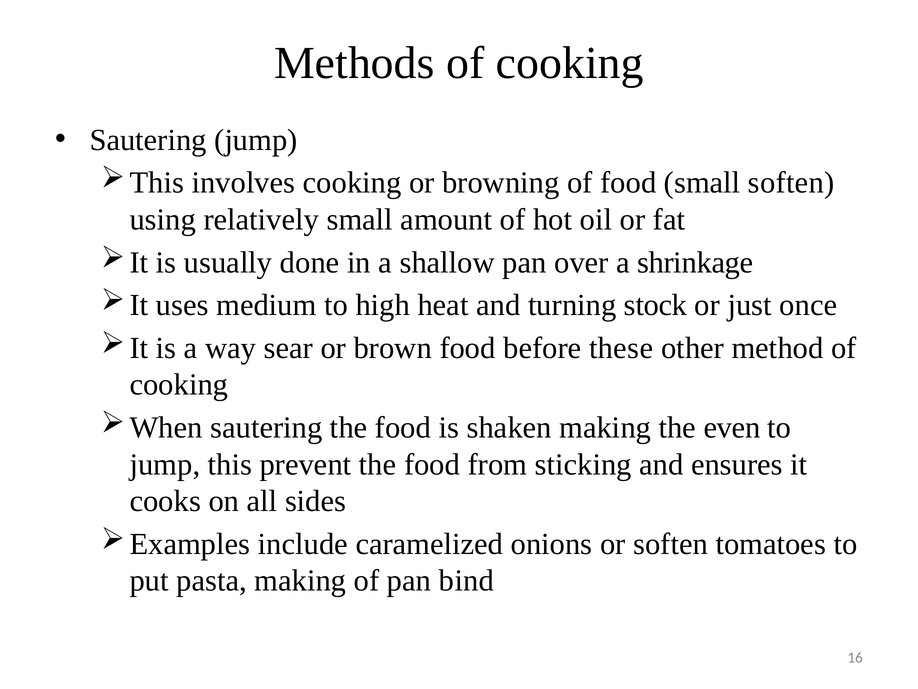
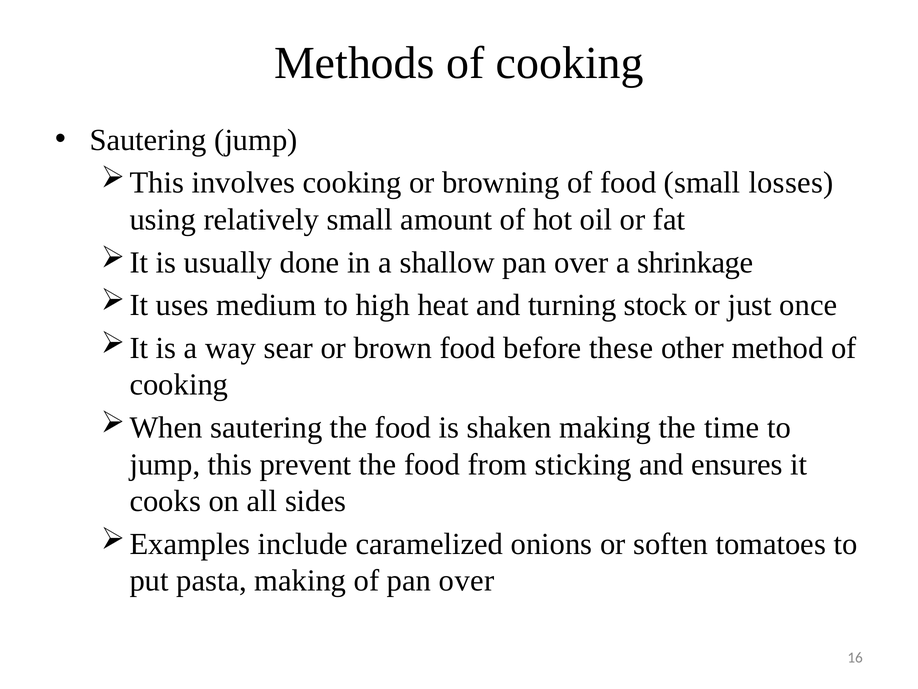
small soften: soften -> losses
even: even -> time
of pan bind: bind -> over
